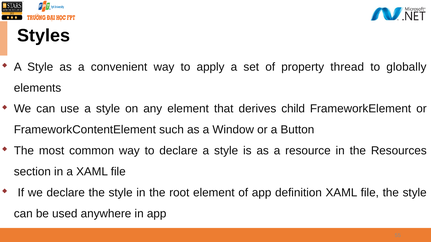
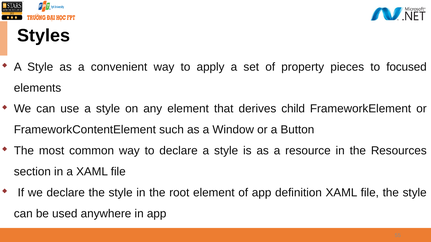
thread: thread -> pieces
globally: globally -> focused
